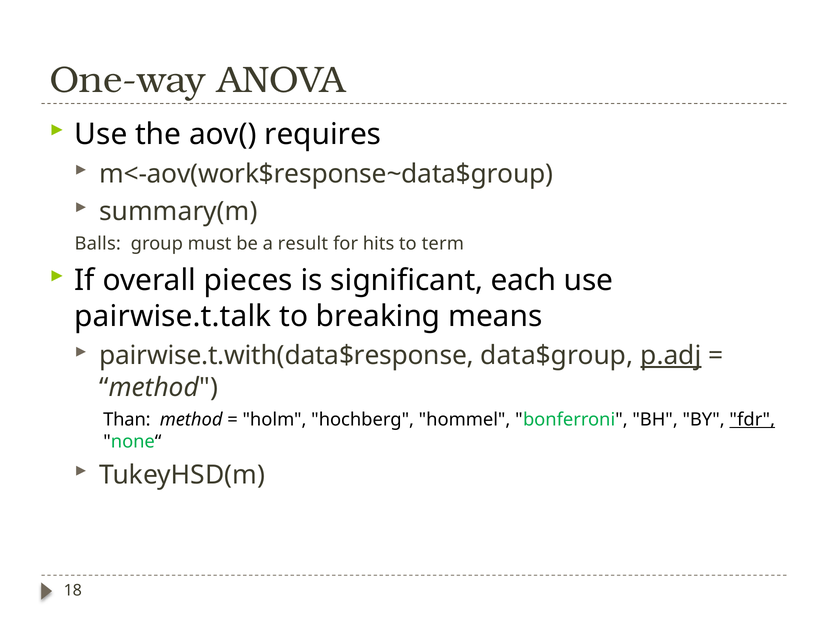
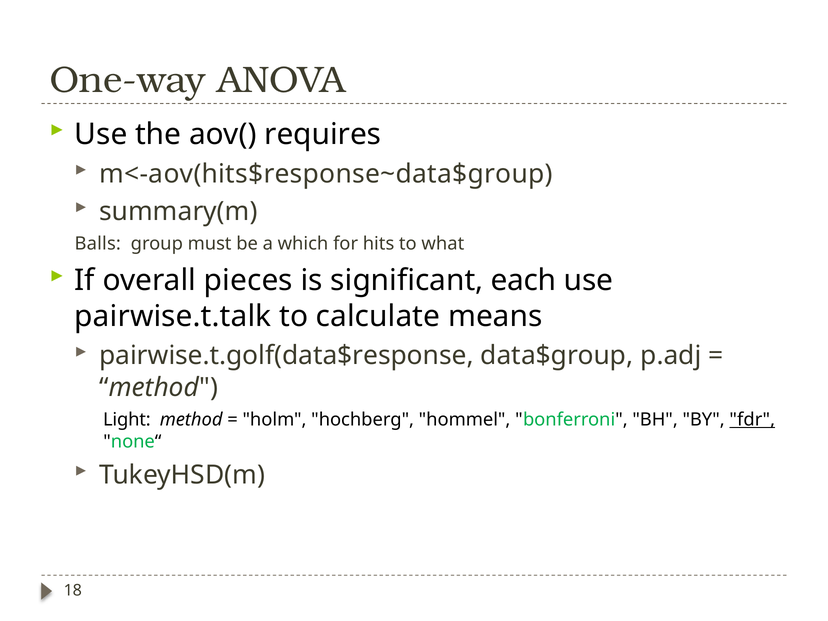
m<-aov(work$response~data$group: m<-aov(work$response~data$group -> m<-aov(hits$response~data$group
result: result -> which
term: term -> what
breaking: breaking -> calculate
pairwise.t.with(data$response: pairwise.t.with(data$response -> pairwise.t.golf(data$response
p.adj underline: present -> none
Than: Than -> Light
